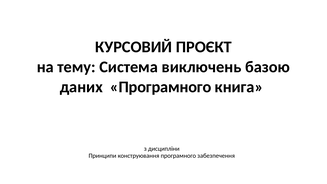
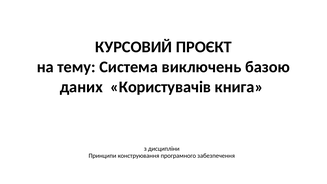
даних Програмного: Програмного -> Користувачів
